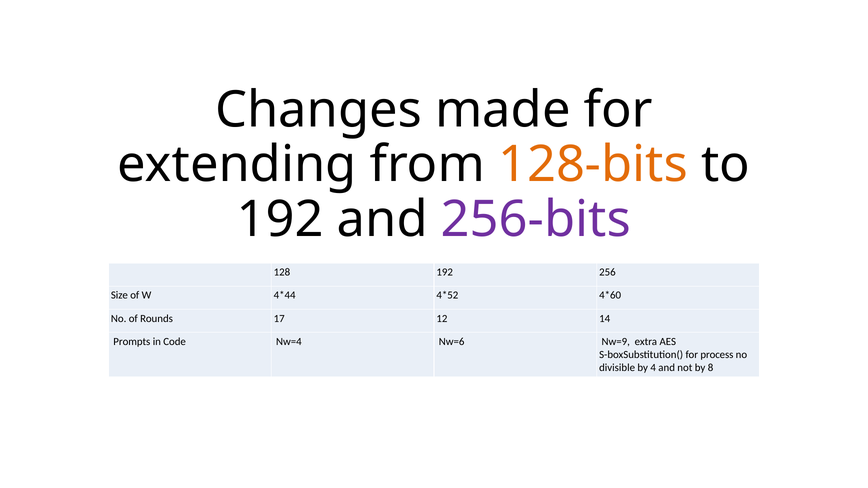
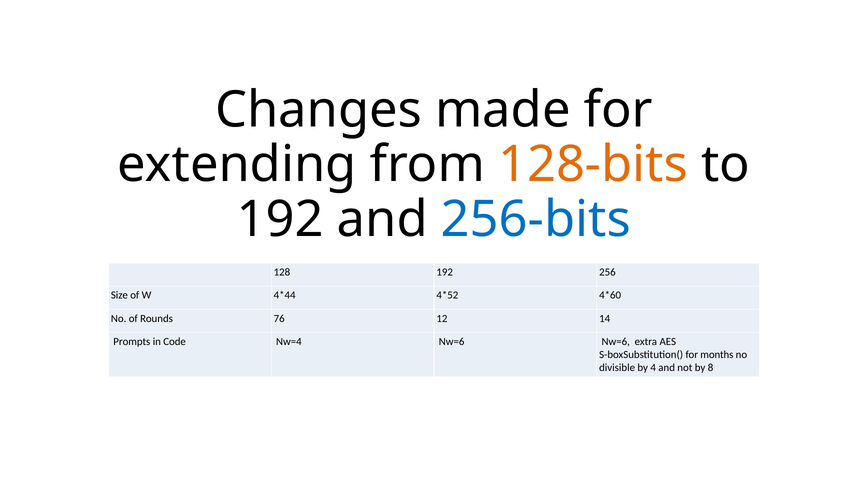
256-bits colour: purple -> blue
17: 17 -> 76
Nw=6 Nw=9: Nw=9 -> Nw=6
process: process -> months
